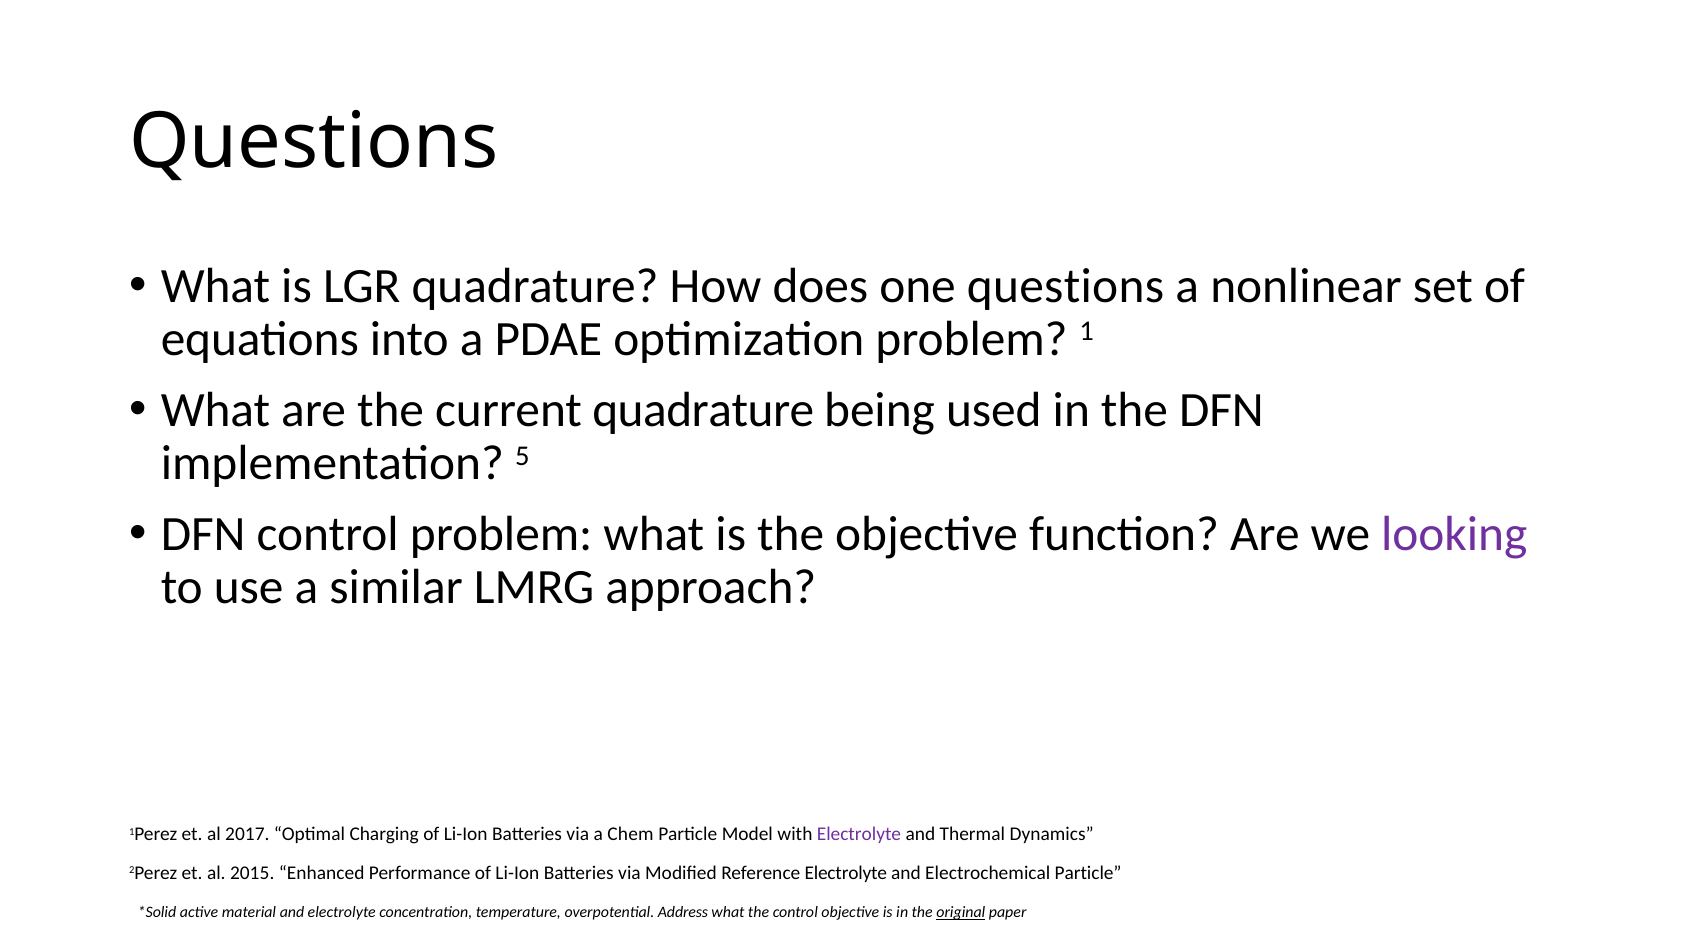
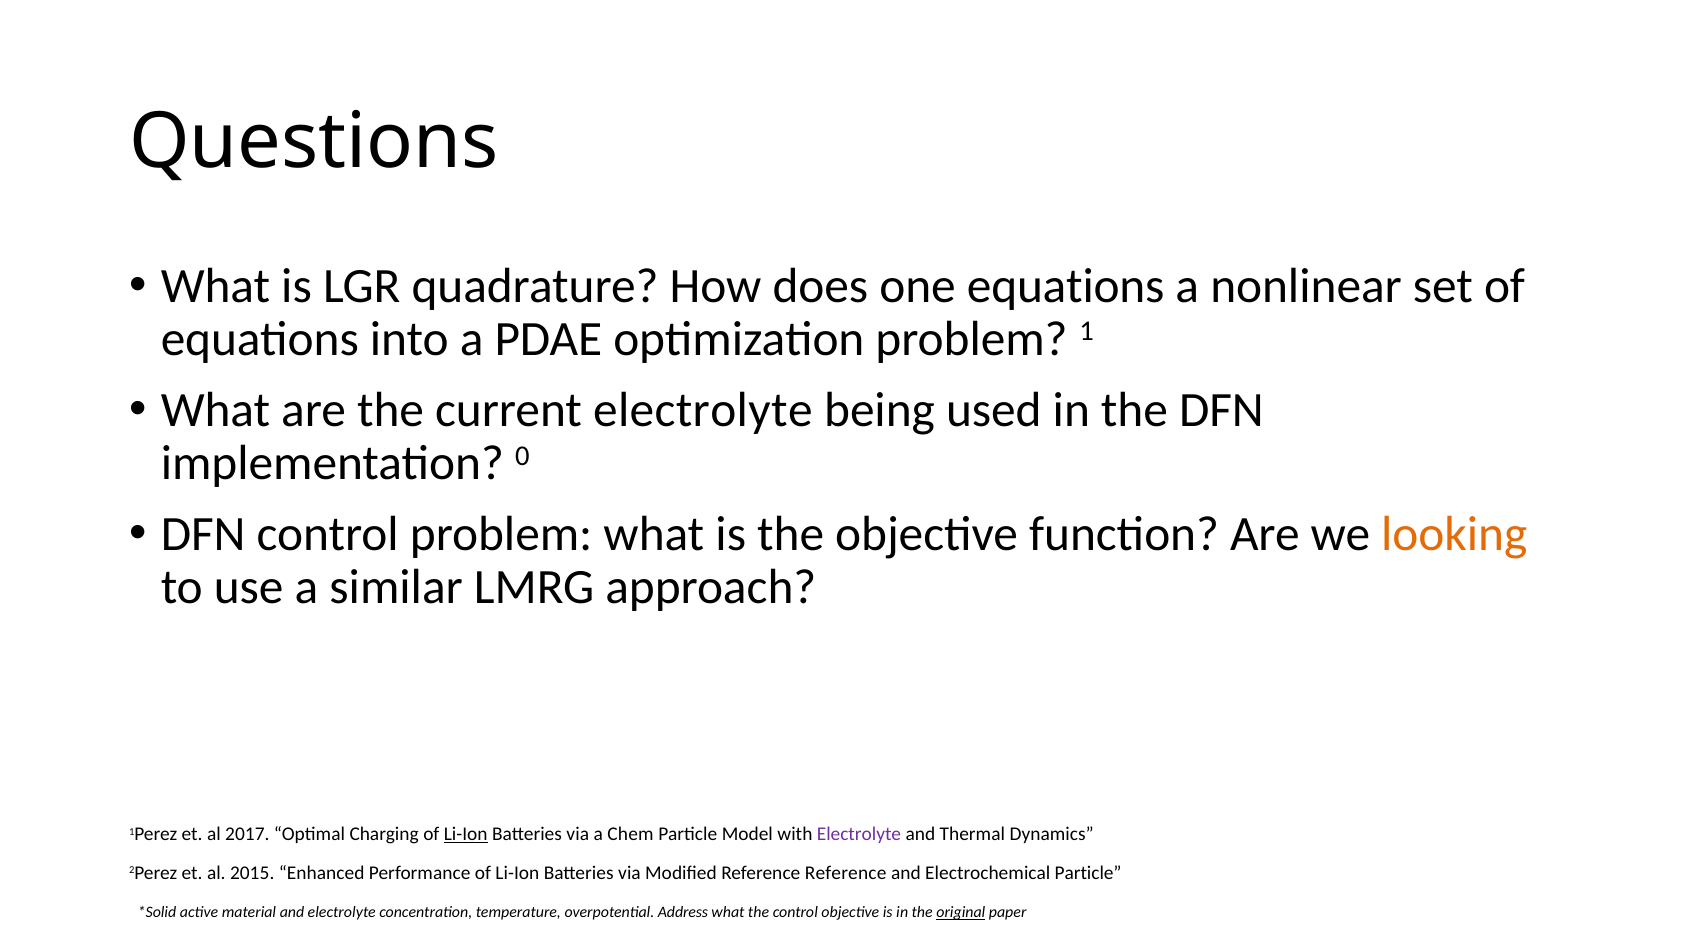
one questions: questions -> equations
current quadrature: quadrature -> electrolyte
5: 5 -> 0
looking colour: purple -> orange
Li-Ion at (466, 834) underline: none -> present
Reference Electrolyte: Electrolyte -> Reference
